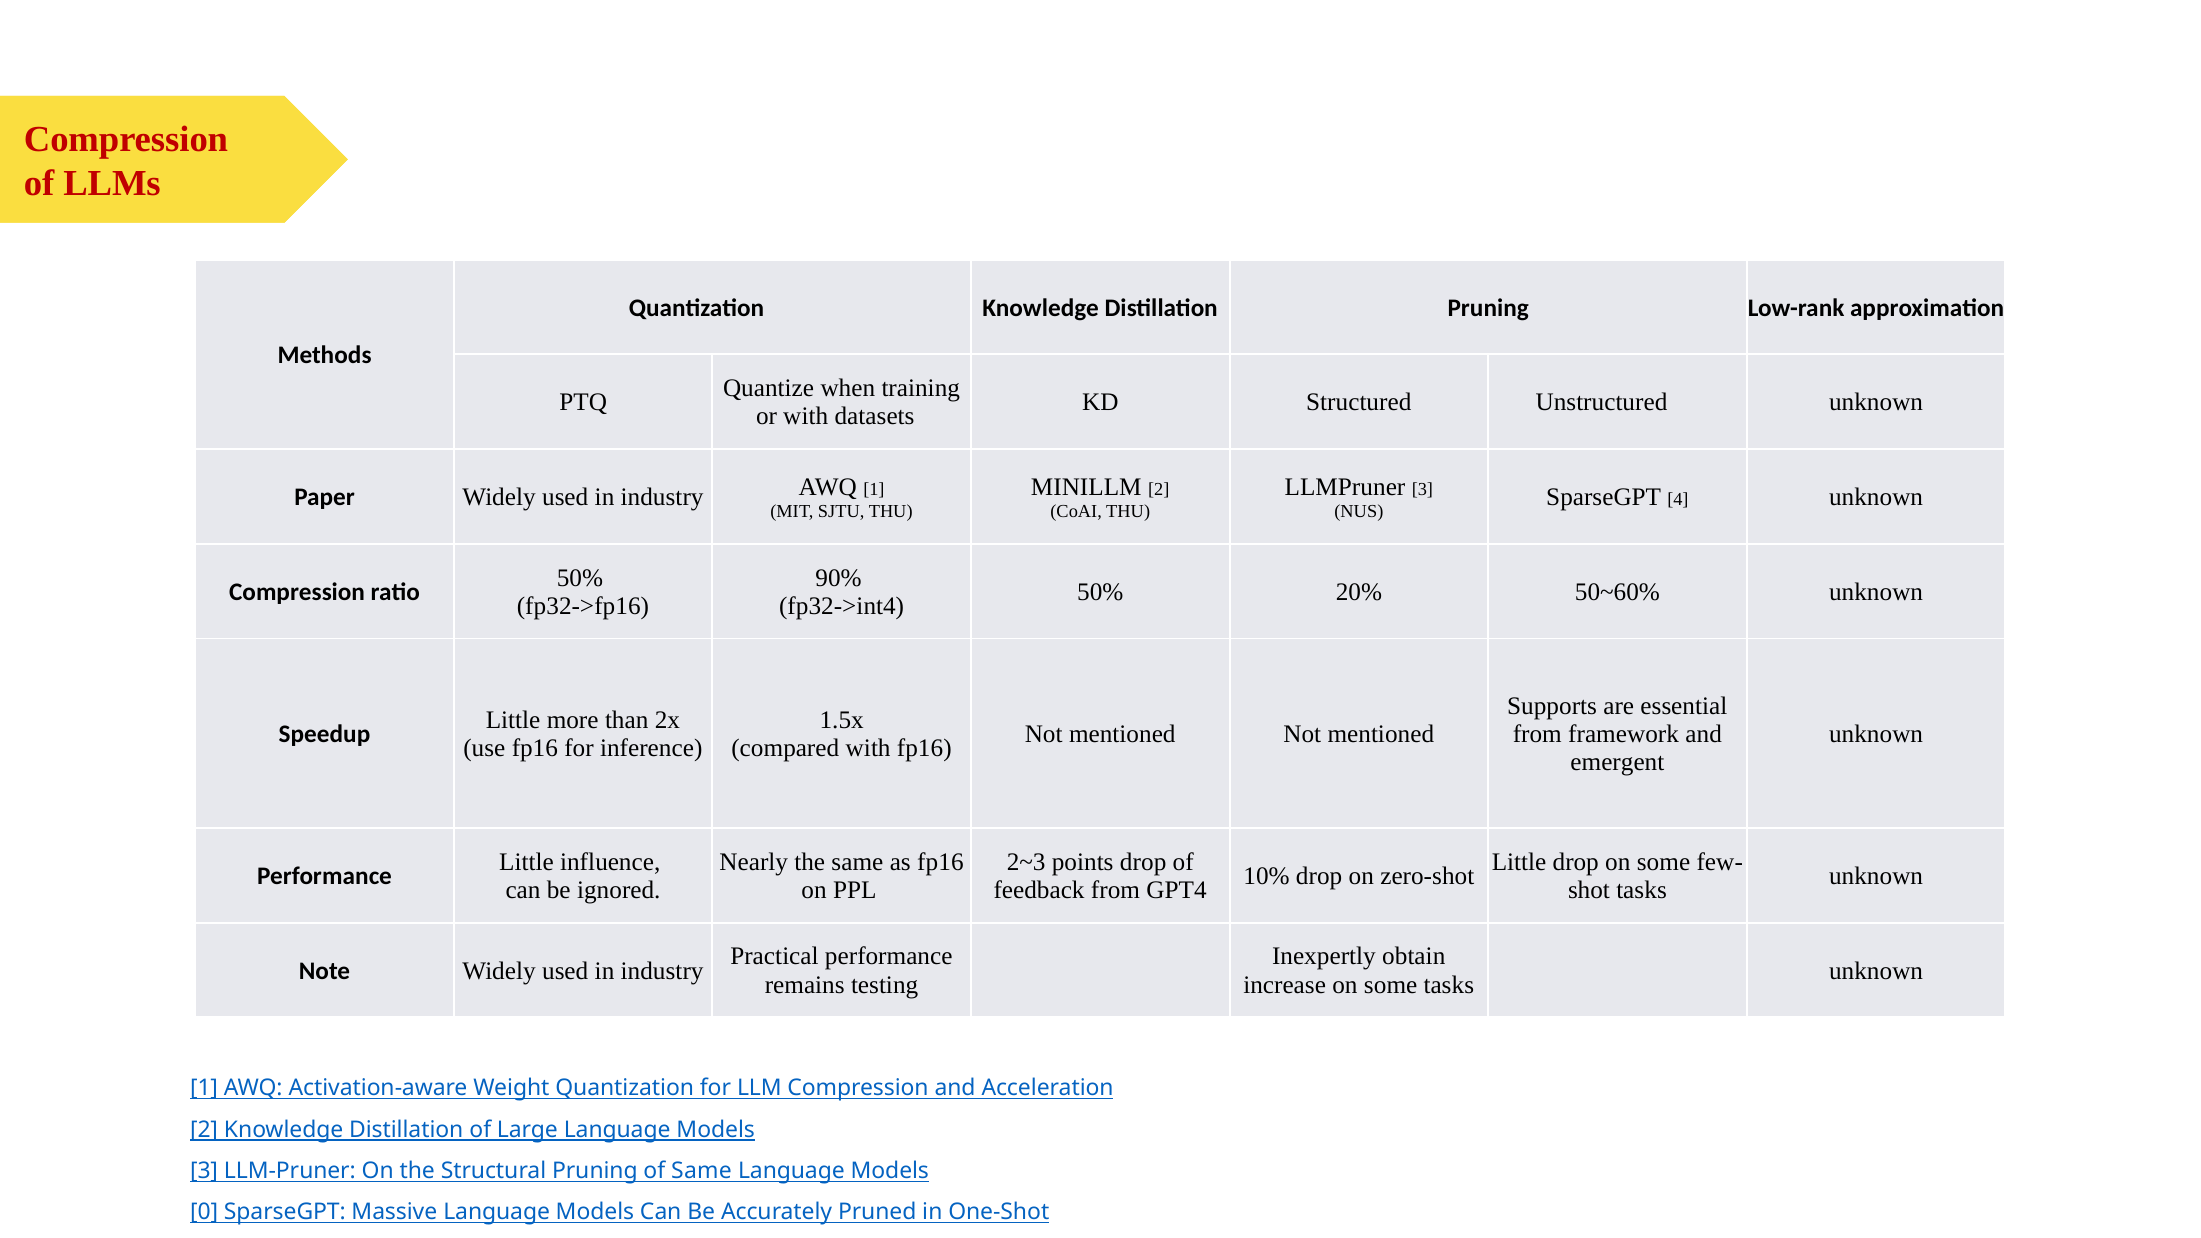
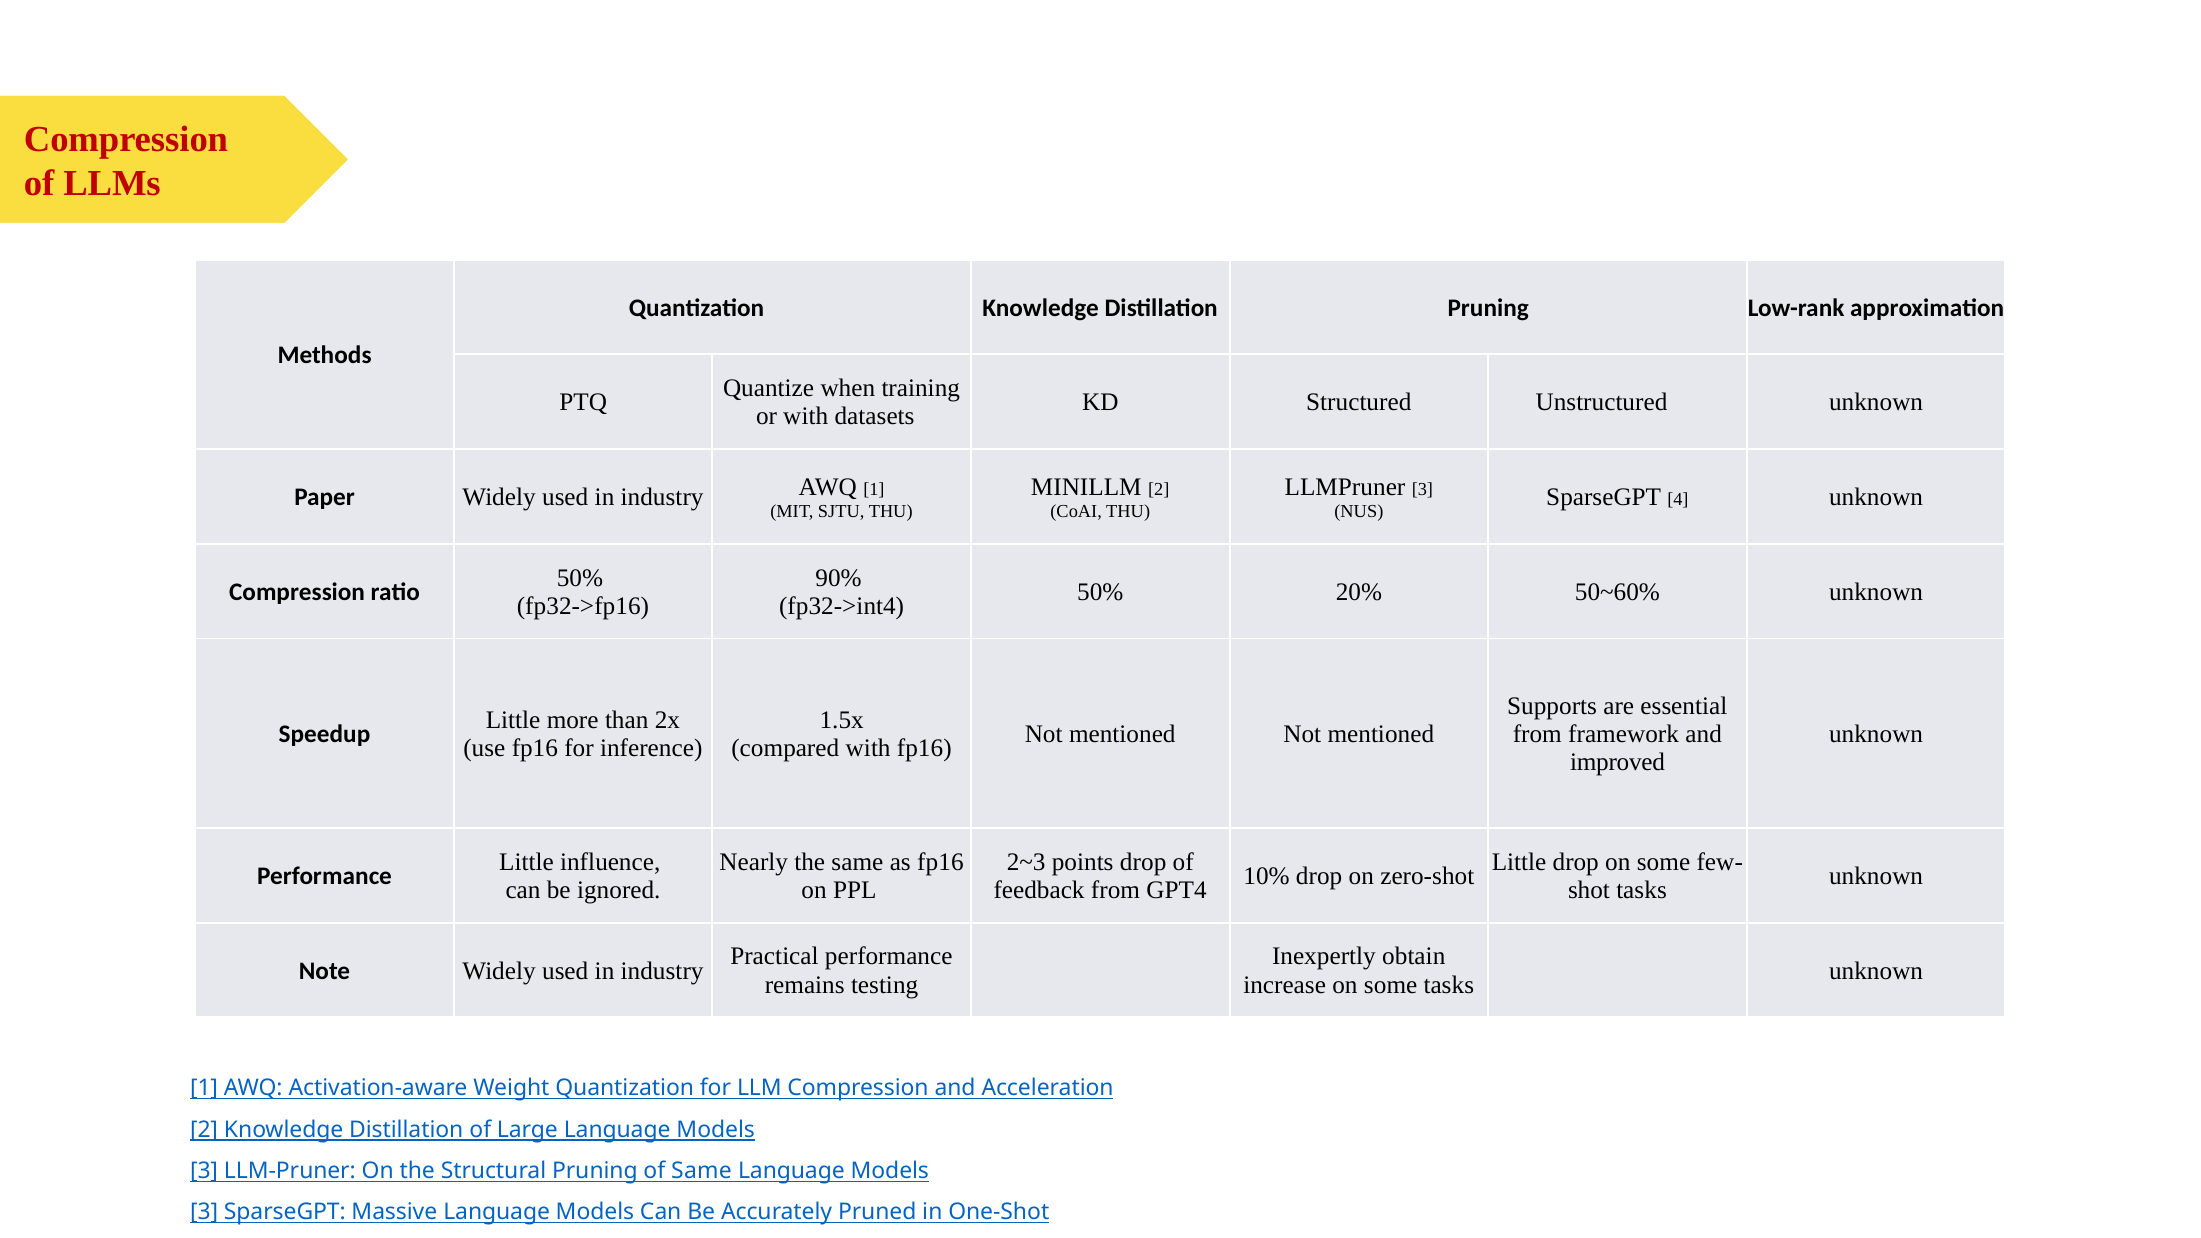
emergent: emergent -> improved
0 at (204, 1212): 0 -> 3
